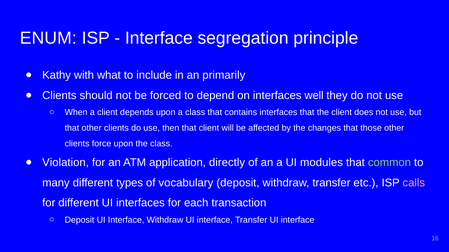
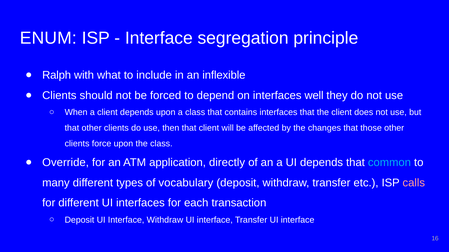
Kathy: Kathy -> Ralph
primarily: primarily -> inflexible
Violation: Violation -> Override
UI modules: modules -> depends
common colour: light green -> light blue
